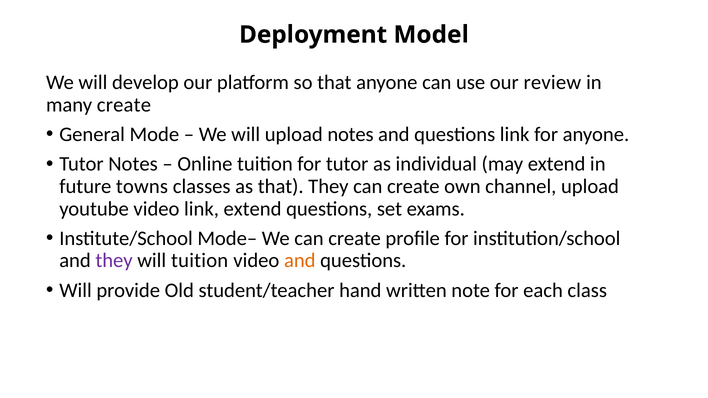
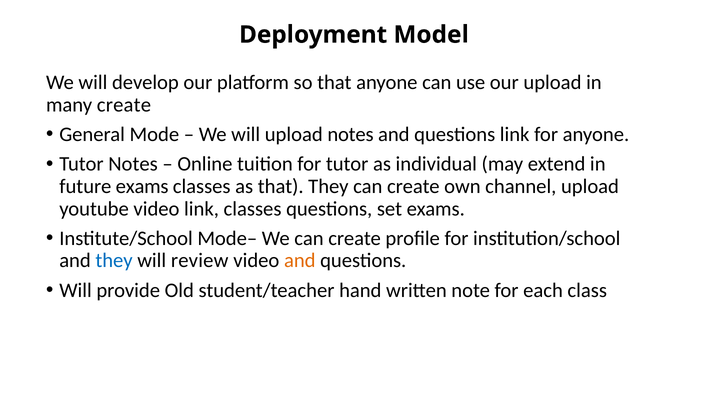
our review: review -> upload
future towns: towns -> exams
link extend: extend -> classes
they at (114, 261) colour: purple -> blue
will tuition: tuition -> review
